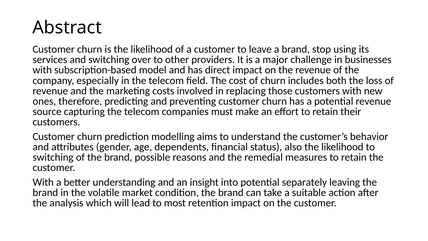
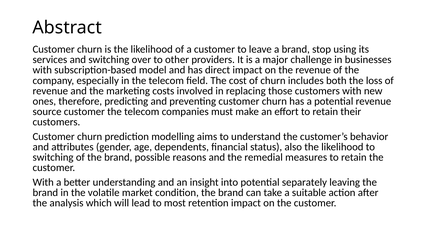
source capturing: capturing -> customer
